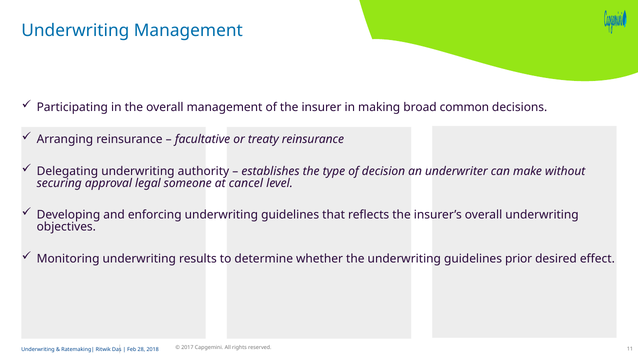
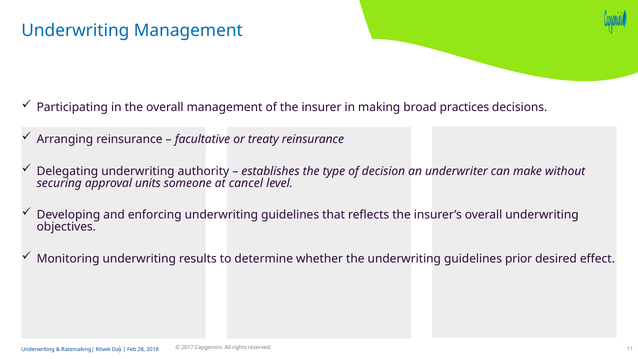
common: common -> practices
legal: legal -> units
